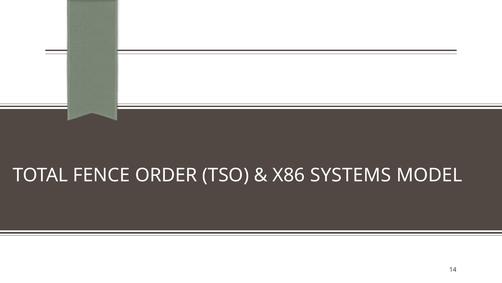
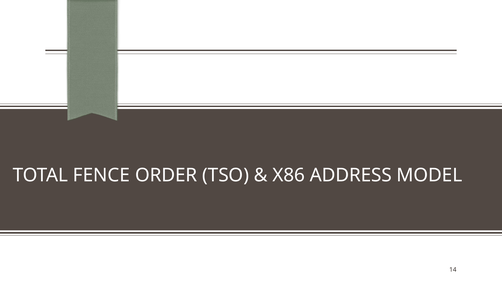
SYSTEMS: SYSTEMS -> ADDRESS
